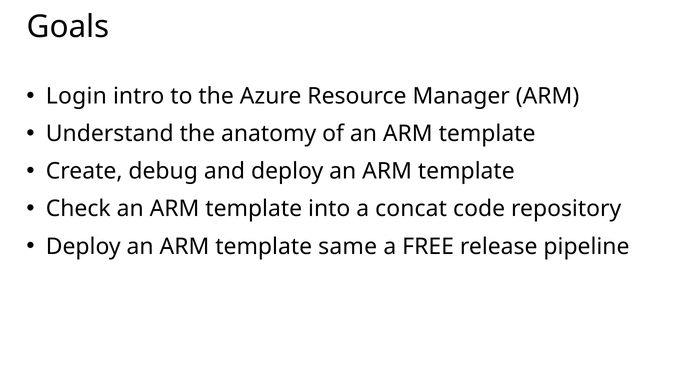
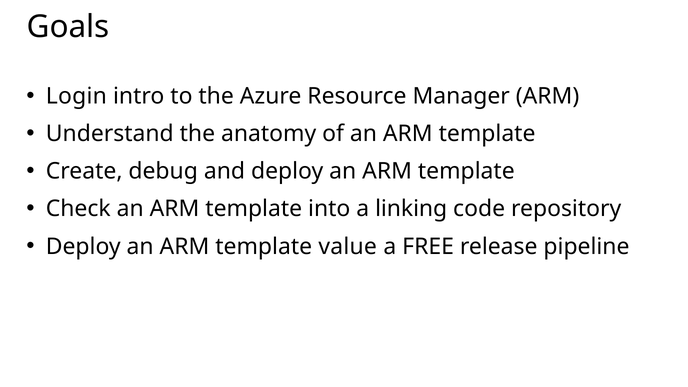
concat: concat -> linking
same: same -> value
